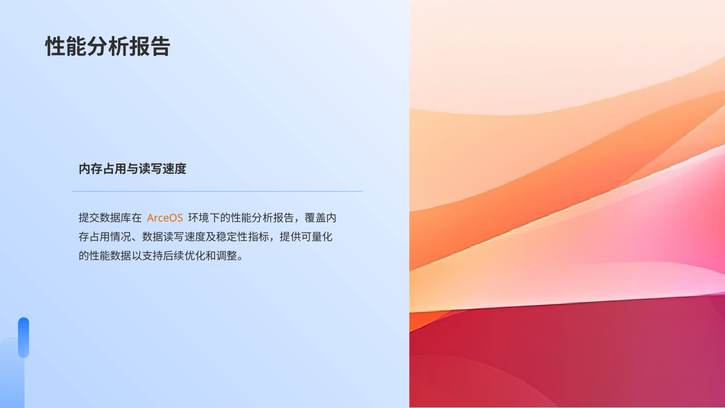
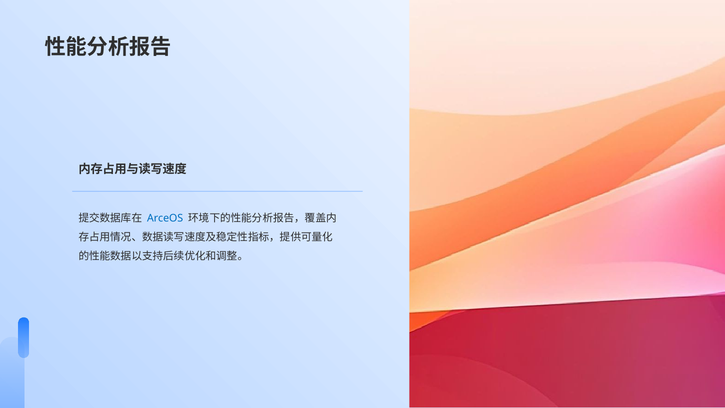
ArceOS colour: orange -> blue
